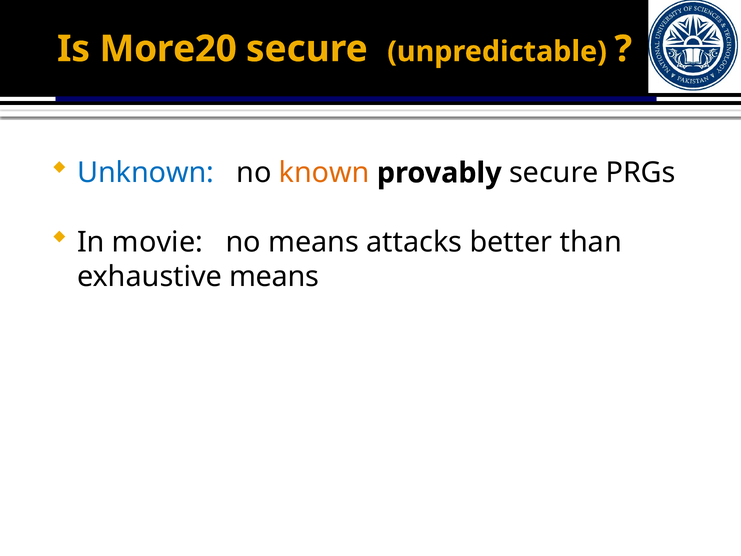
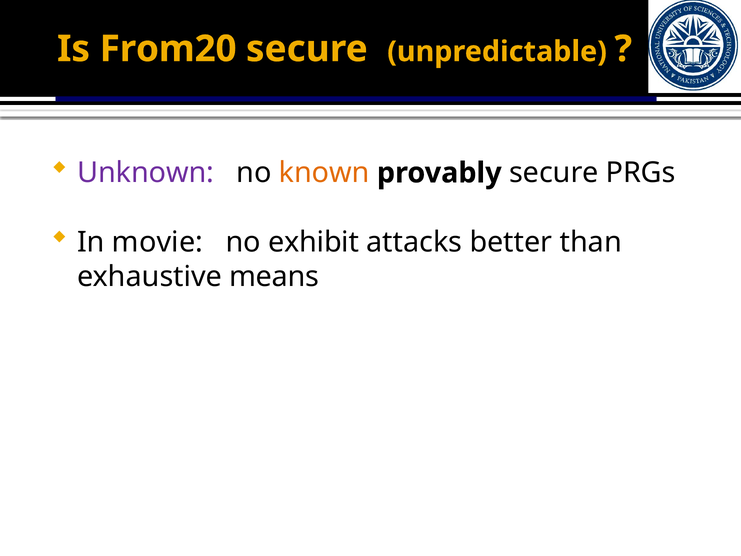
More20: More20 -> From20
Unknown colour: blue -> purple
no means: means -> exhibit
